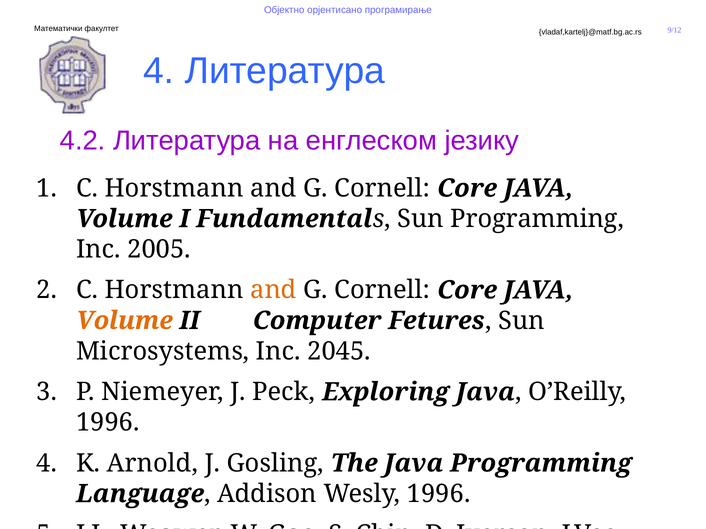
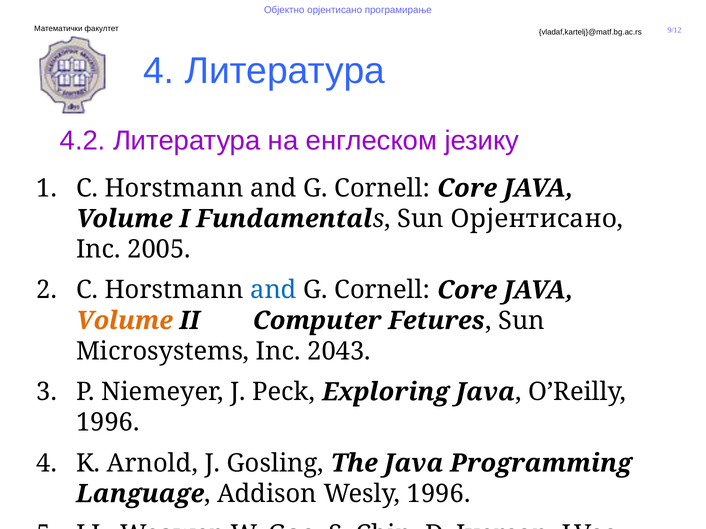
Sun Programming: Programming -> Орјентисано
and at (273, 290) colour: orange -> blue
2045: 2045 -> 2043
